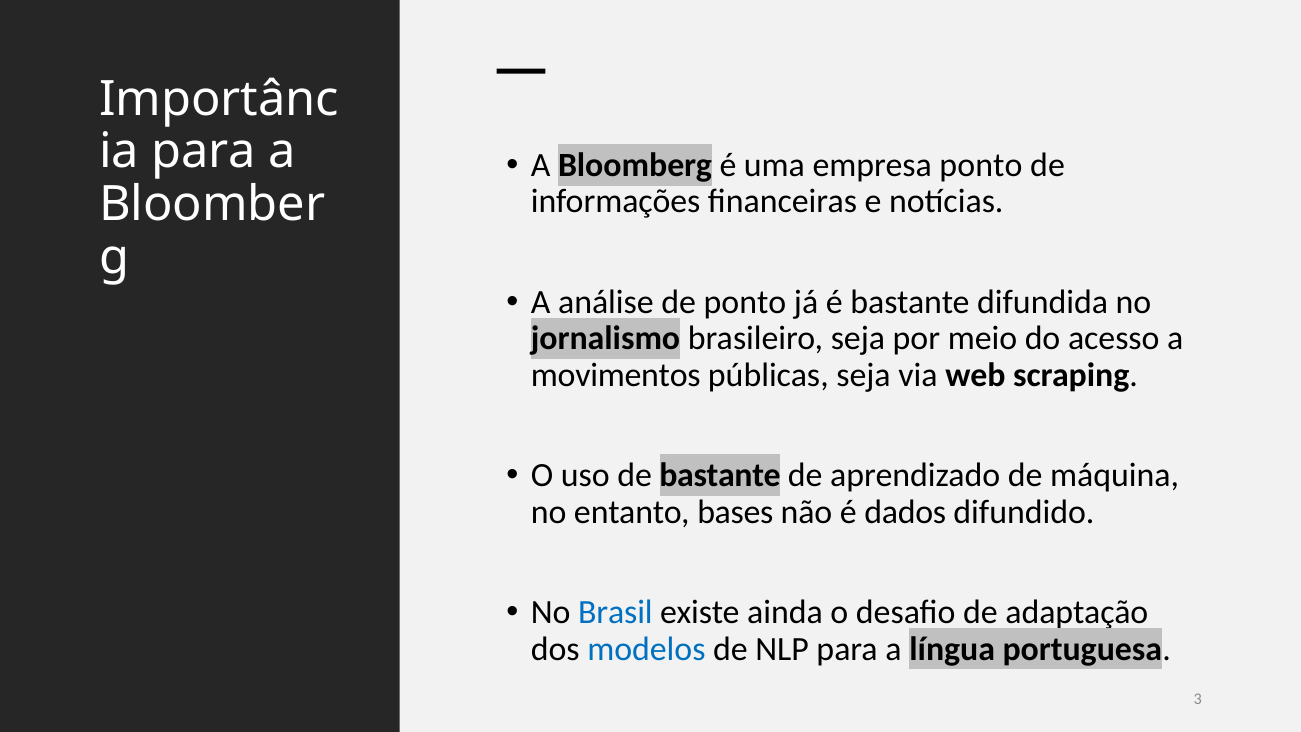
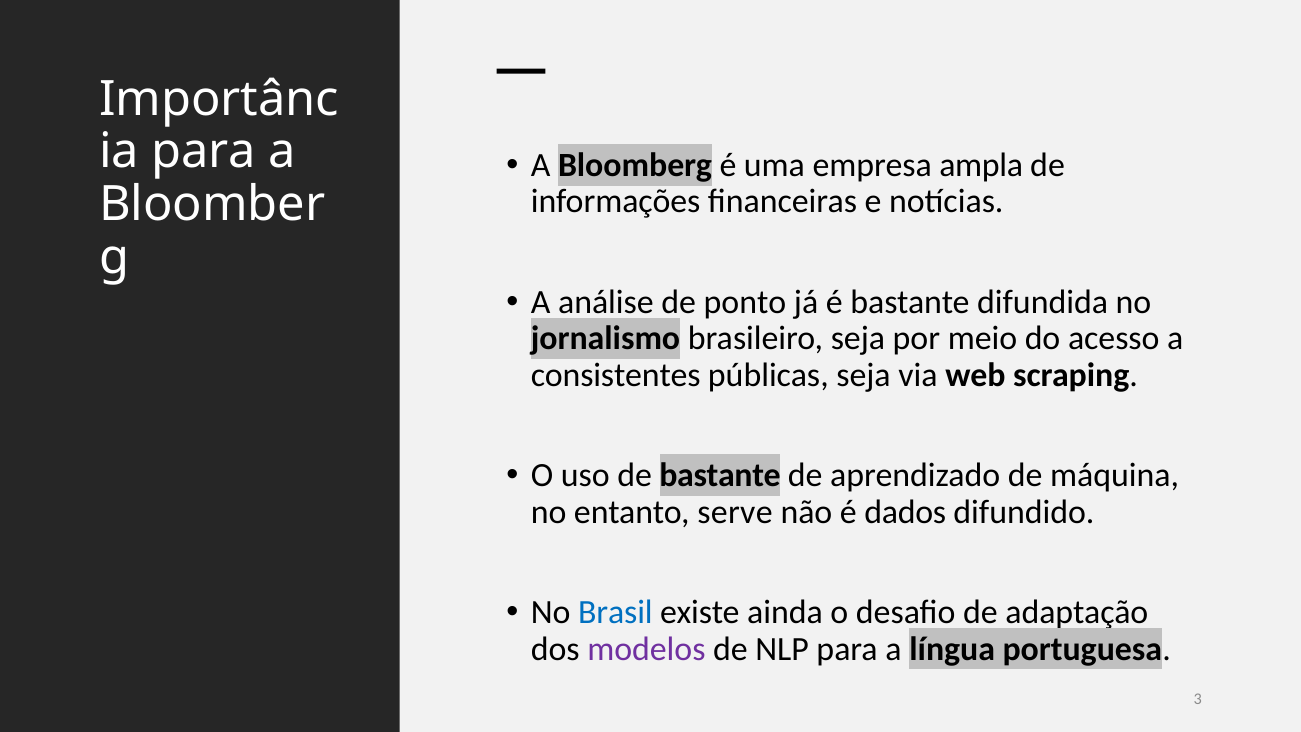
empresa ponto: ponto -> ampla
movimentos: movimentos -> consistentes
bases: bases -> serve
modelos colour: blue -> purple
